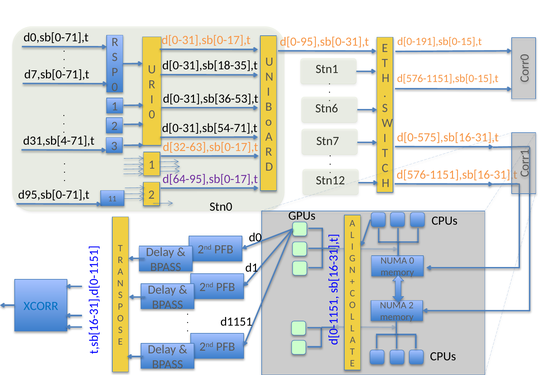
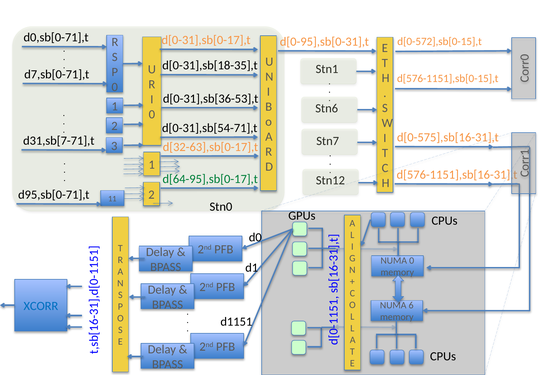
d[0-191],sb[0-15],t: d[0-191],sb[0-15],t -> d[0-572],sb[0-15],t
d31,sb[4-71],t: d31,sb[4-71],t -> d31,sb[7-71],t
d[64-95],sb[0-17],t colour: purple -> green
2 at (411, 306): 2 -> 6
